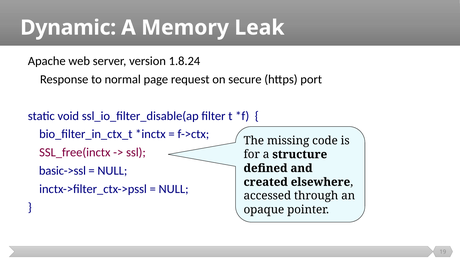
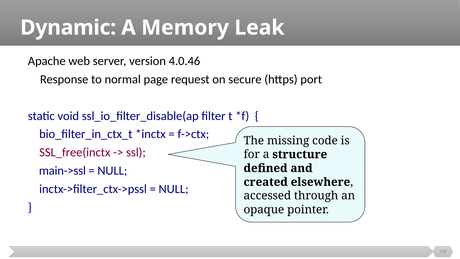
1.8.24: 1.8.24 -> 4.0.46
basic->ssl: basic->ssl -> main->ssl
